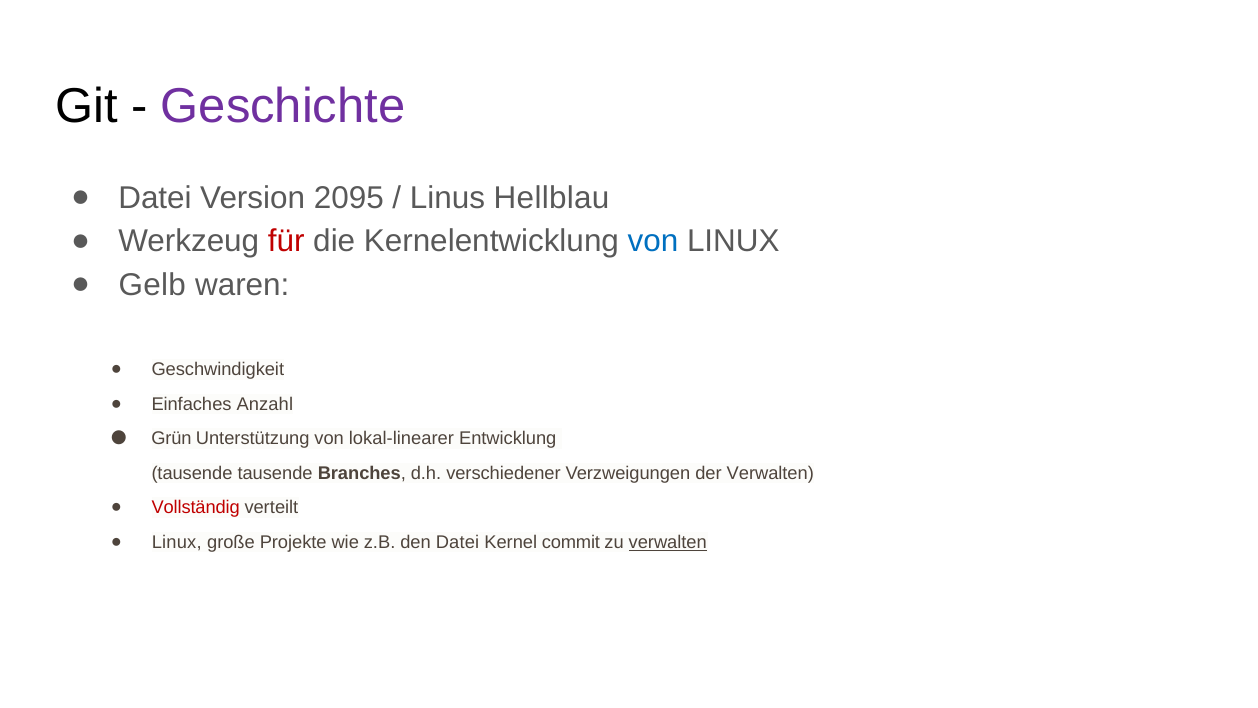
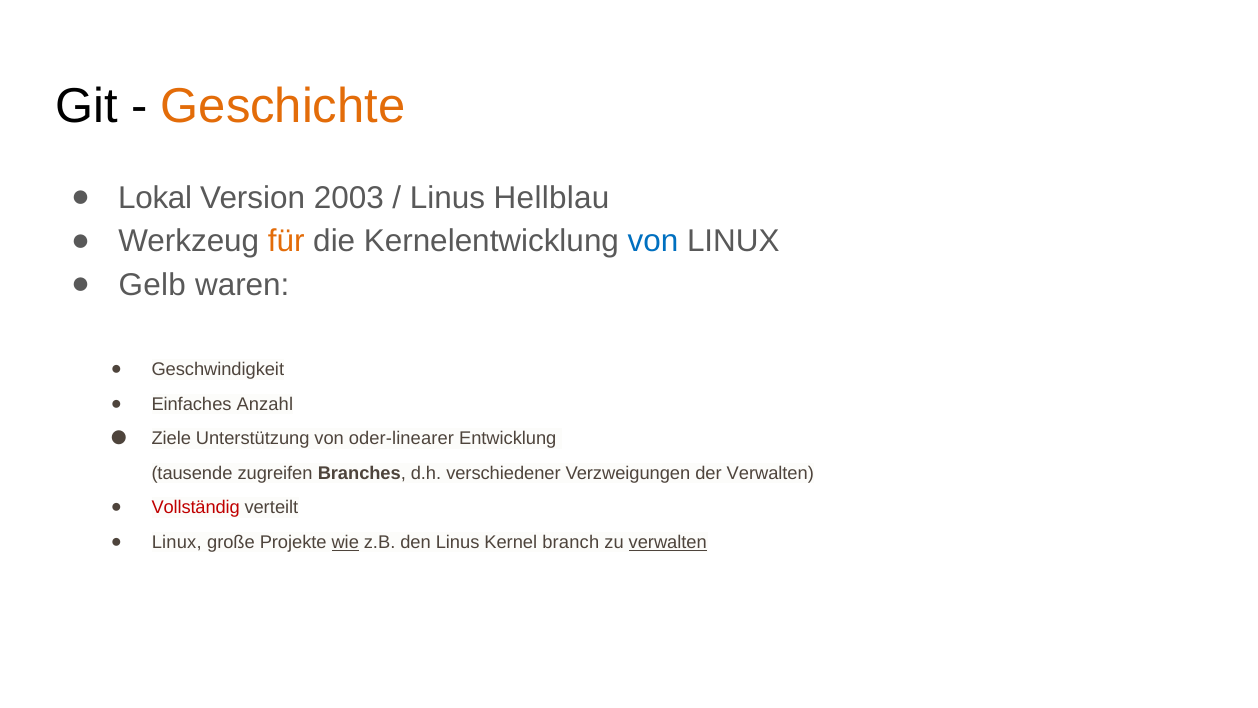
Geschichte colour: purple -> orange
Datei at (155, 198): Datei -> Lokal
2095: 2095 -> 2003
für colour: red -> orange
Grün: Grün -> Ziele
lokal-linearer: lokal-linearer -> oder-linearer
tausende tausende: tausende -> zugreifen
wie underline: none -> present
den Datei: Datei -> Linus
commit: commit -> branch
